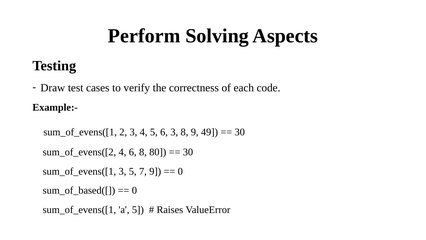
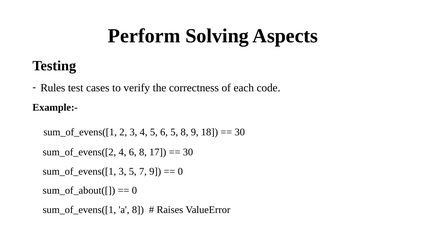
Draw: Draw -> Rules
6 3: 3 -> 5
49: 49 -> 18
80: 80 -> 17
sum_of_based([: sum_of_based([ -> sum_of_about([
a 5: 5 -> 8
